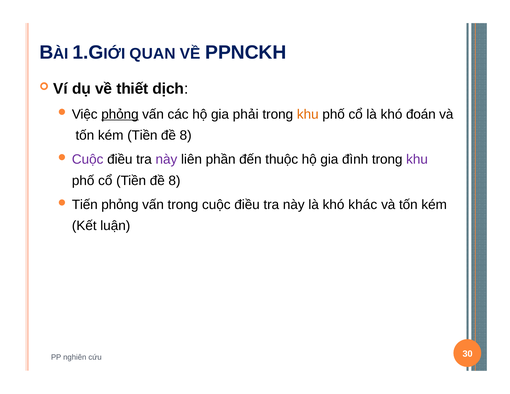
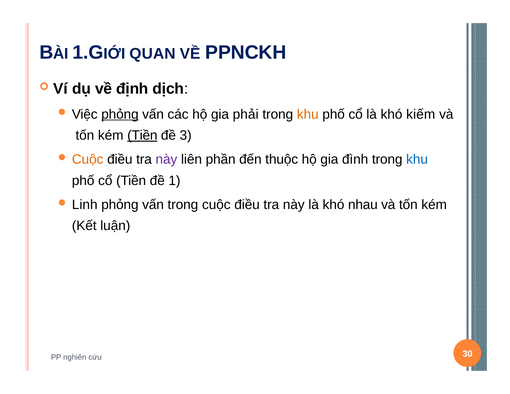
thiết: thiết -> định
đoán: đoán -> kiếm
Tiền at (142, 135) underline: none -> present
8 at (186, 135): 8 -> 3
Cuộc at (88, 160) colour: purple -> orange
khu at (417, 160) colour: purple -> blue
cổ Tiền đề 8: 8 -> 1
Tiến: Tiến -> Linh
khác: khác -> nhau
